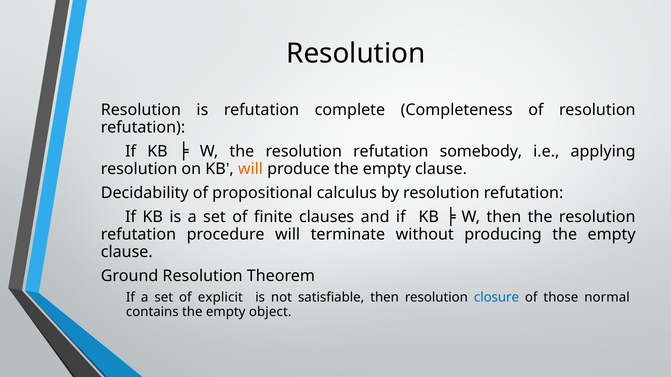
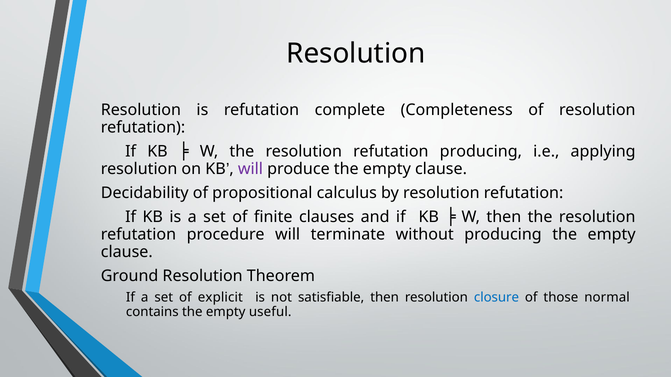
refutation somebody: somebody -> producing
will at (250, 169) colour: orange -> purple
object: object -> useful
